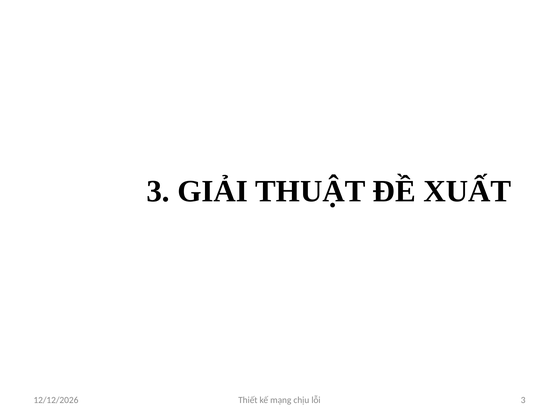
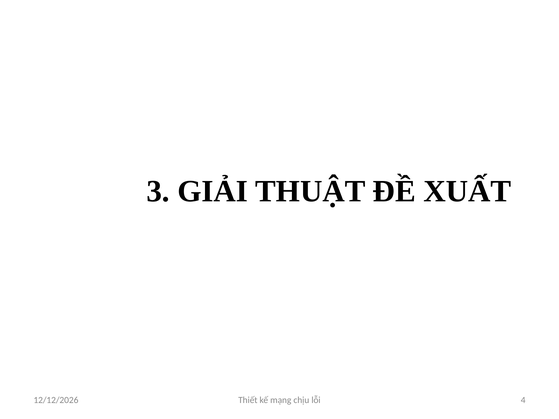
lỗi 3: 3 -> 4
